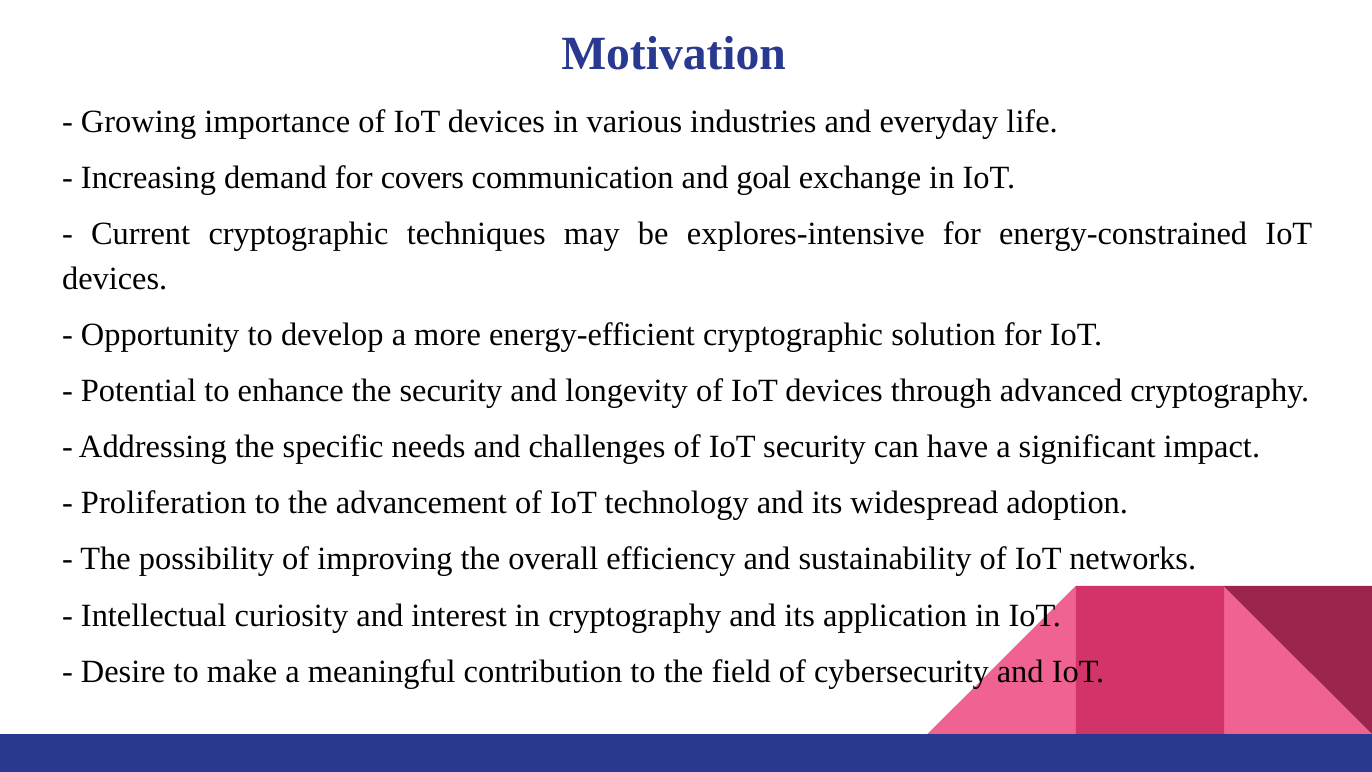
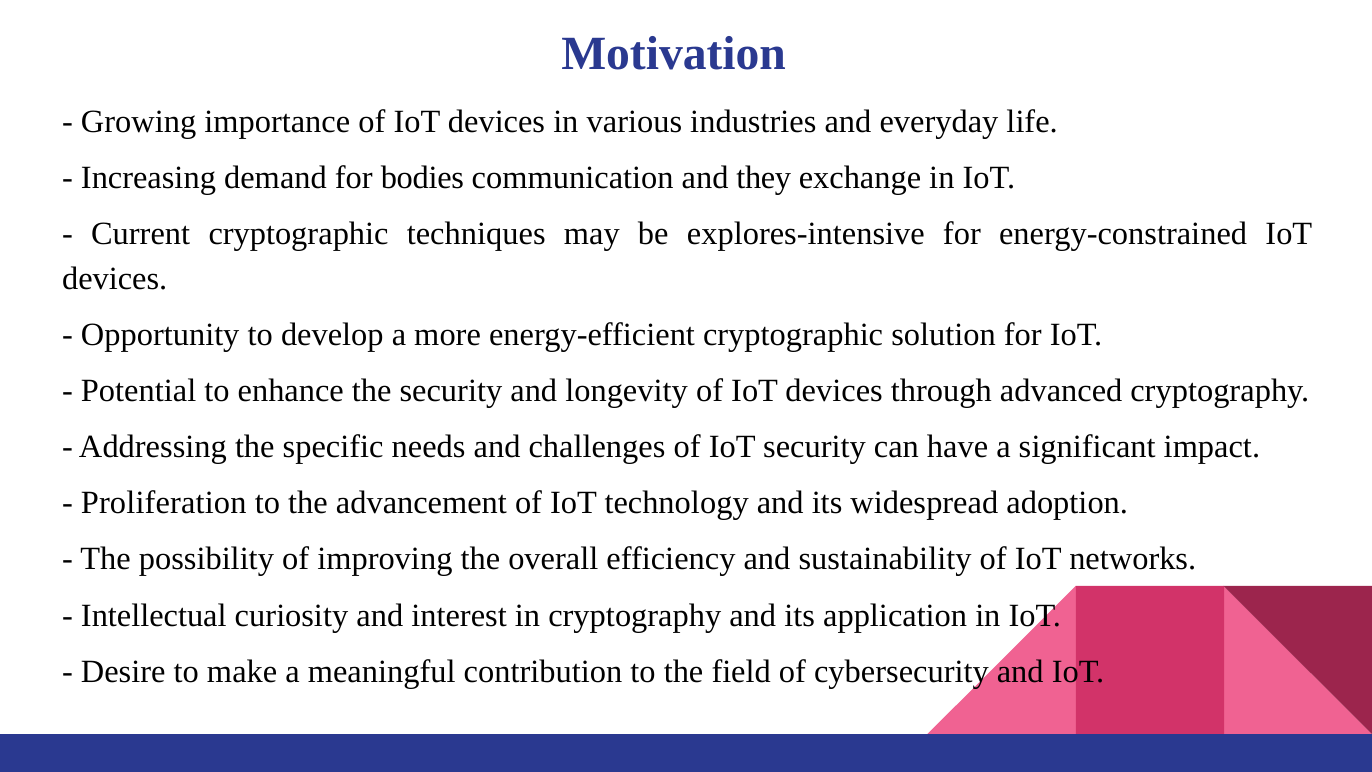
covers: covers -> bodies
goal: goal -> they
